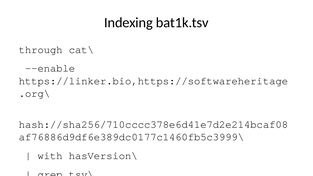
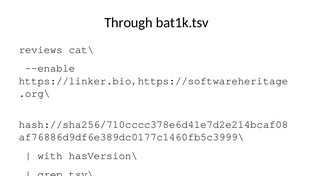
Indexing: Indexing -> Through
through: through -> reviews
